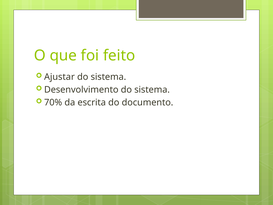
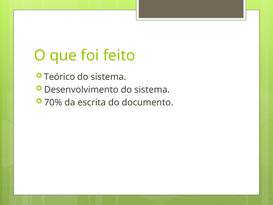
Ajustar: Ajustar -> Teórico
